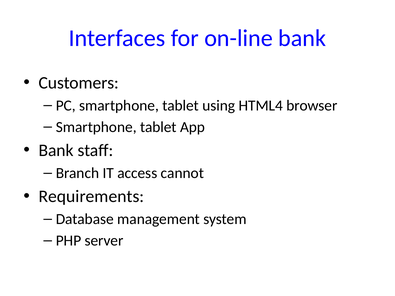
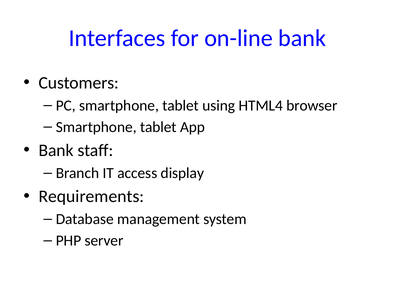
cannot: cannot -> display
